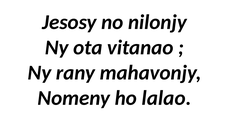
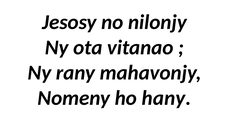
lalao: lalao -> hany
